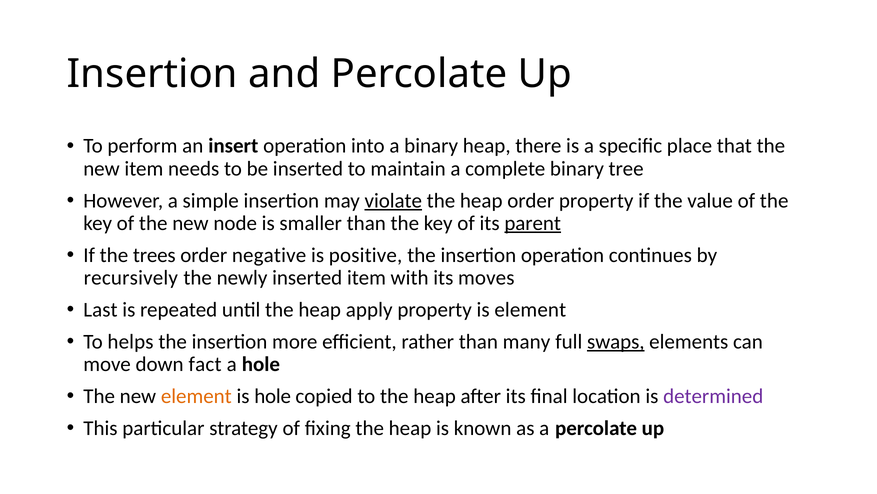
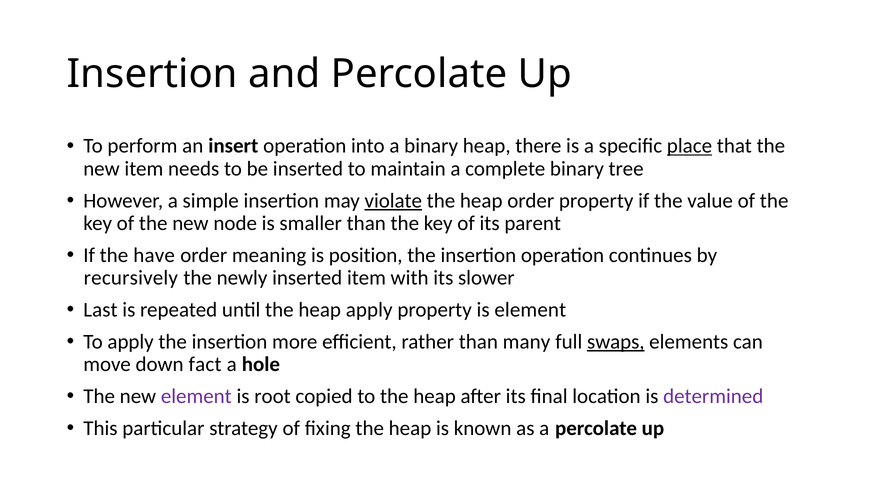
place underline: none -> present
parent underline: present -> none
trees: trees -> have
negative: negative -> meaning
positive: positive -> position
moves: moves -> slower
To helps: helps -> apply
element at (196, 396) colour: orange -> purple
is hole: hole -> root
